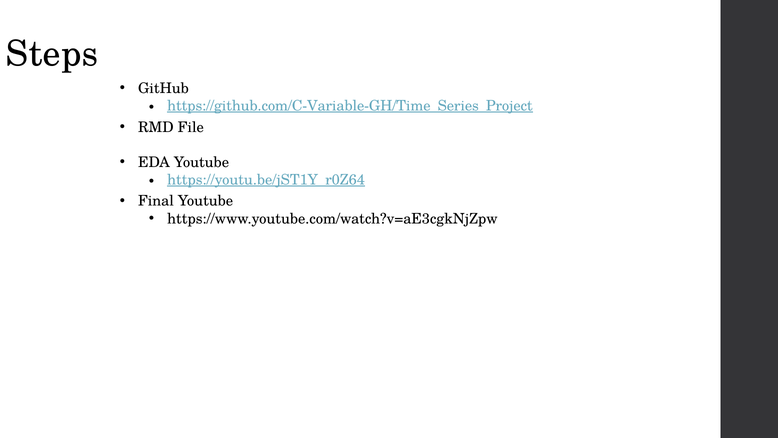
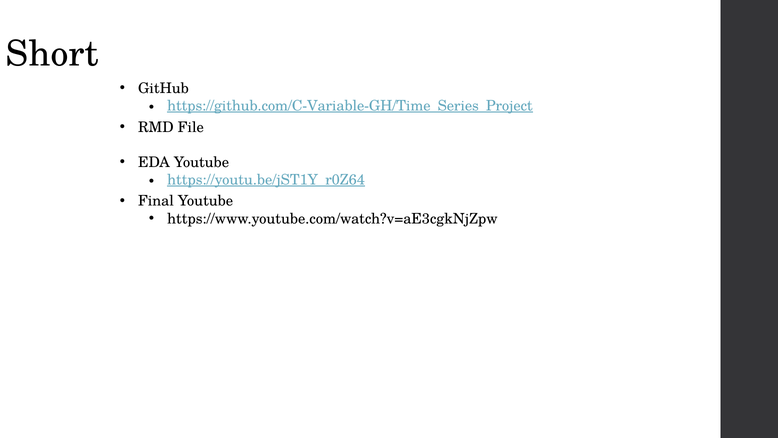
Steps: Steps -> Short
